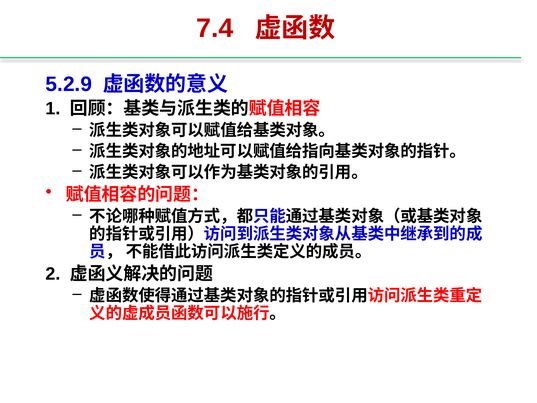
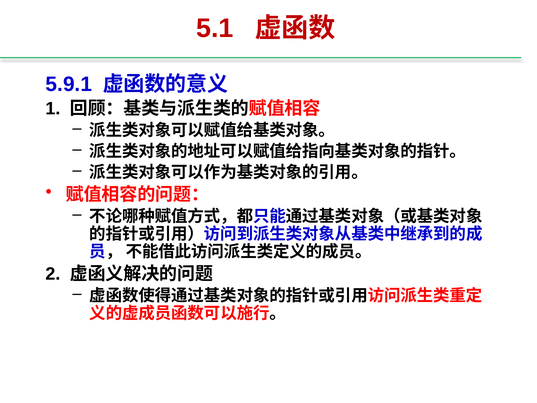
7.4: 7.4 -> 5.1
5.2.9: 5.2.9 -> 5.9.1
